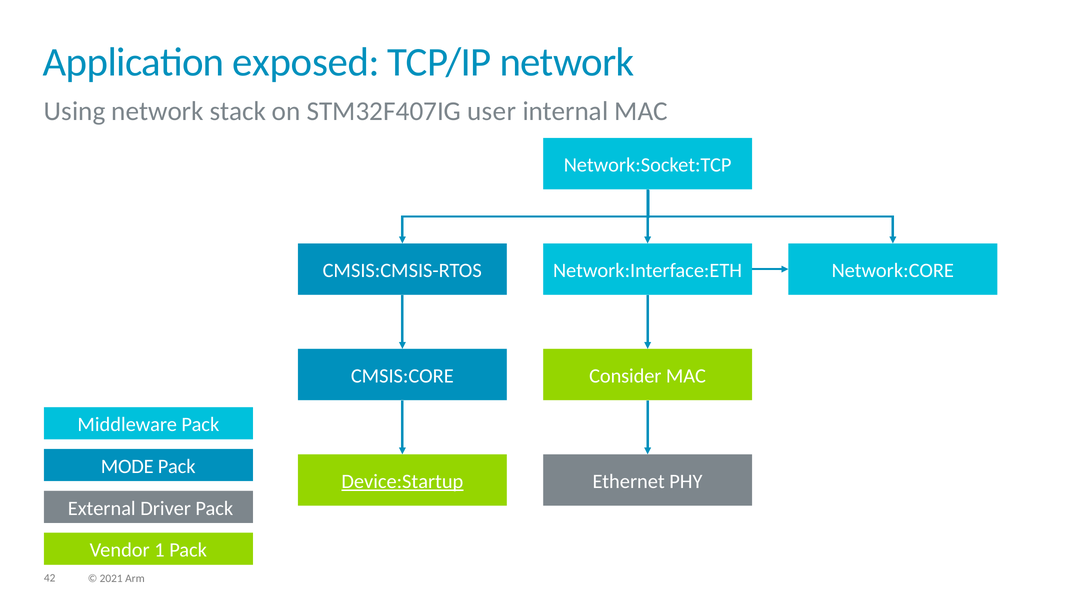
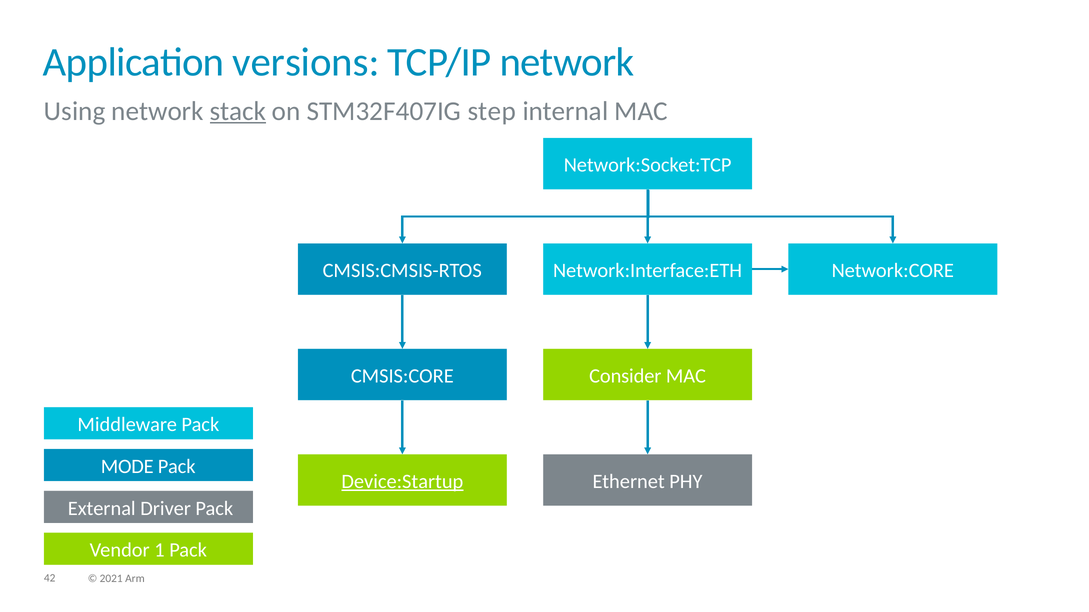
exposed: exposed -> versions
stack underline: none -> present
user: user -> step
